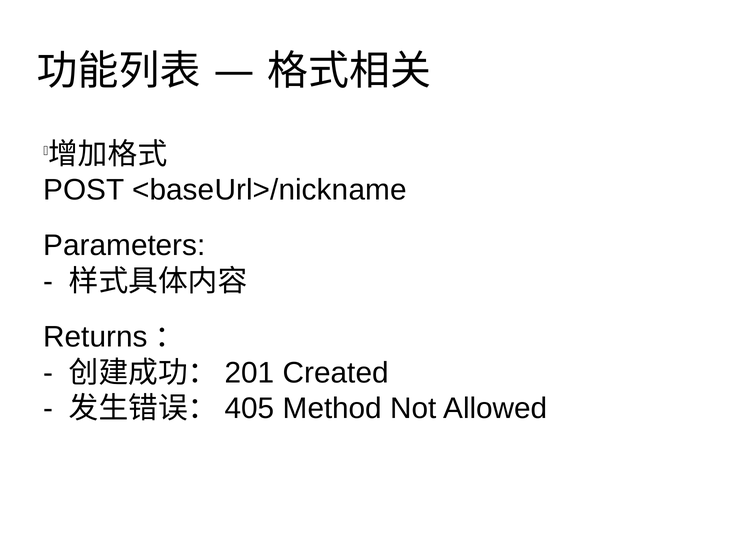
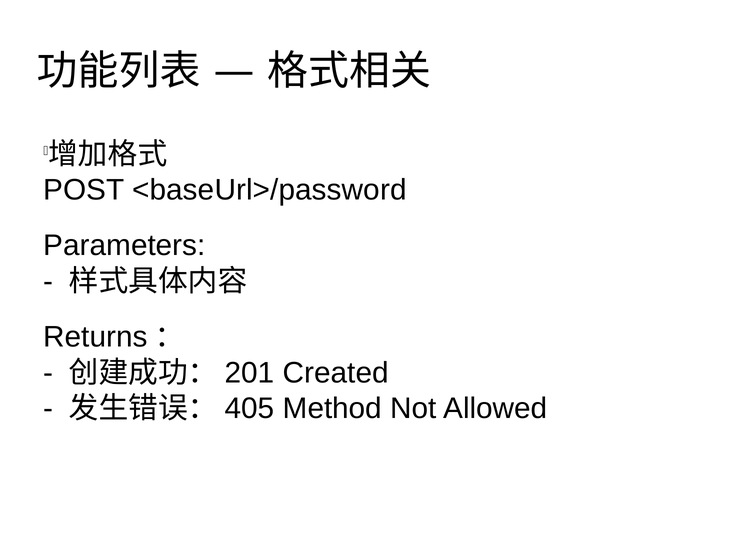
<baseUrl>/nickname: <baseUrl>/nickname -> <baseUrl>/password
